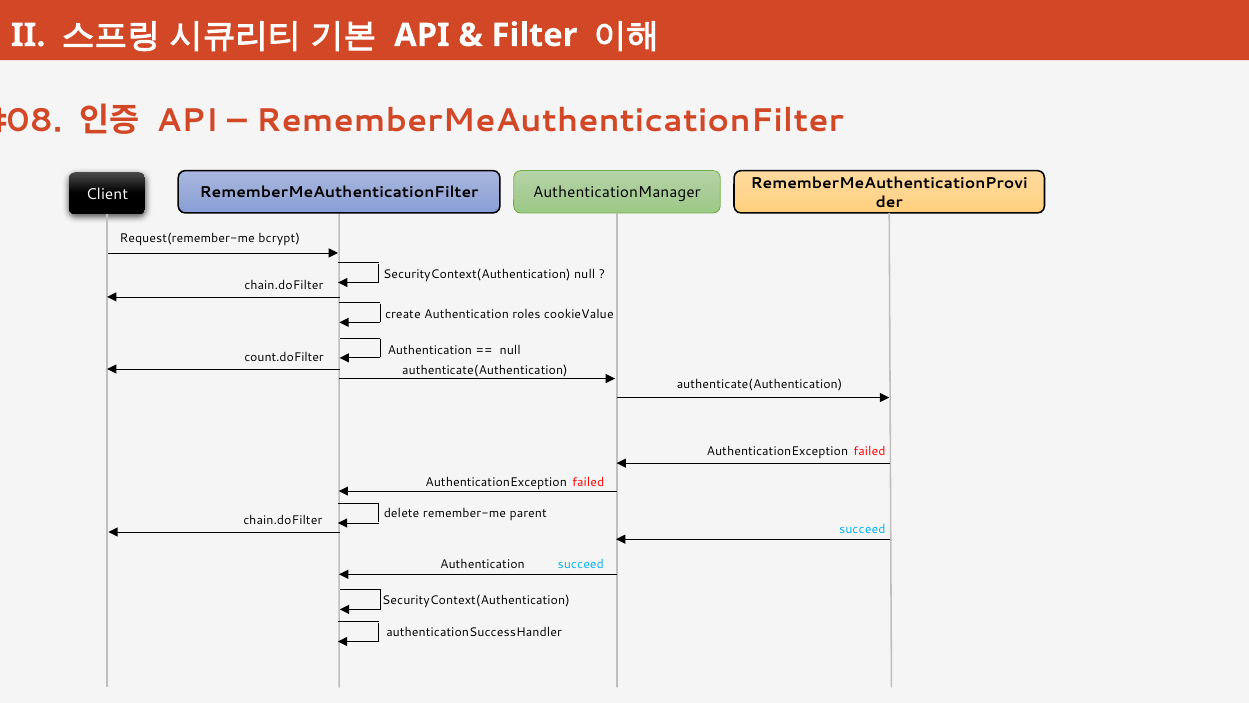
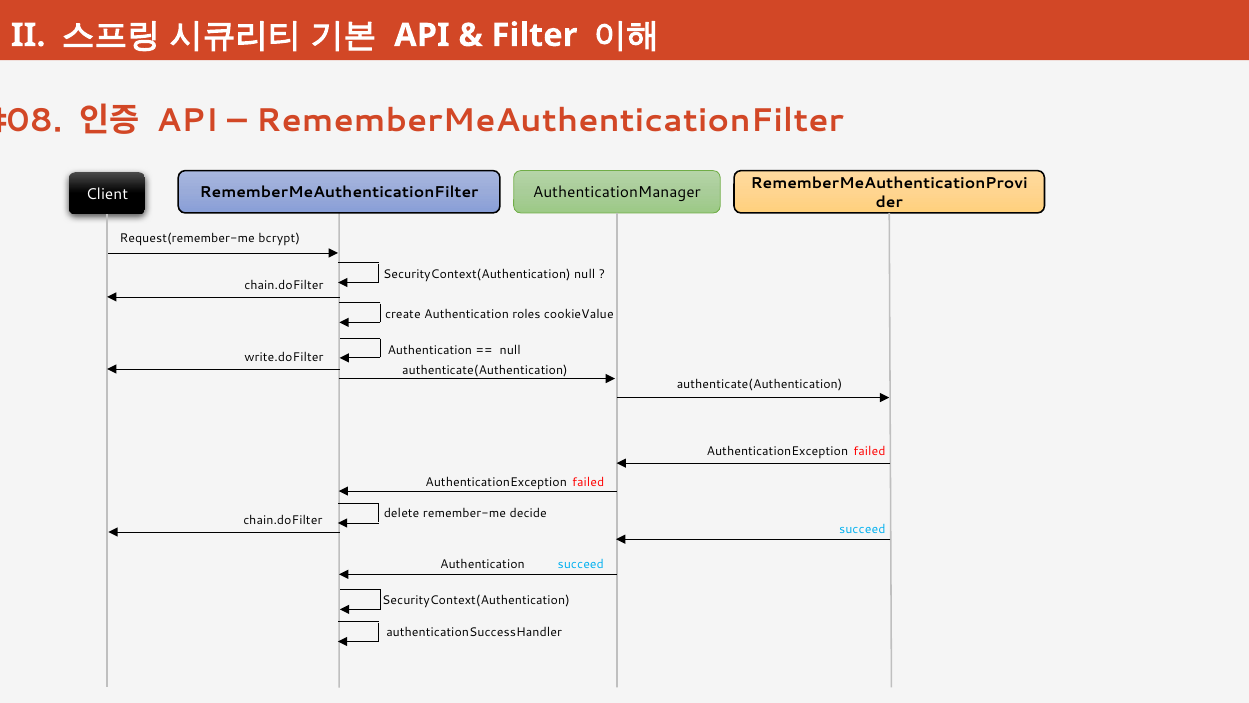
count.doFilter: count.doFilter -> write.doFilter
parent: parent -> decide
